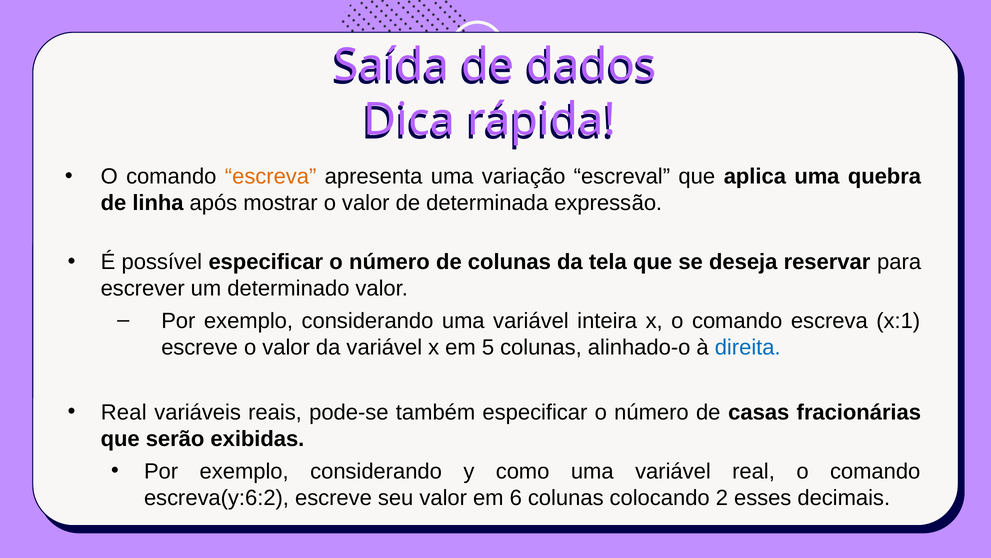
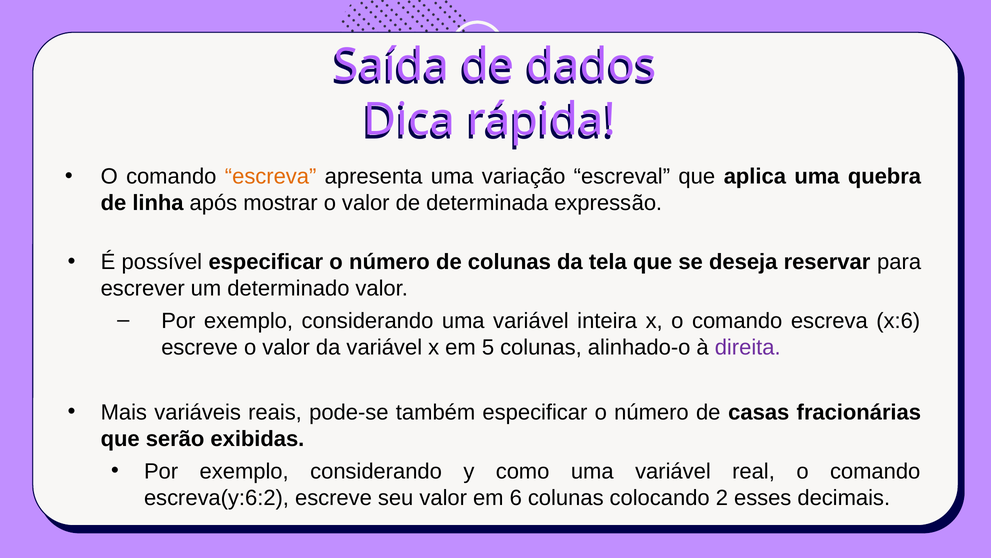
x:1: x:1 -> x:6
direita colour: blue -> purple
Real at (124, 412): Real -> Mais
